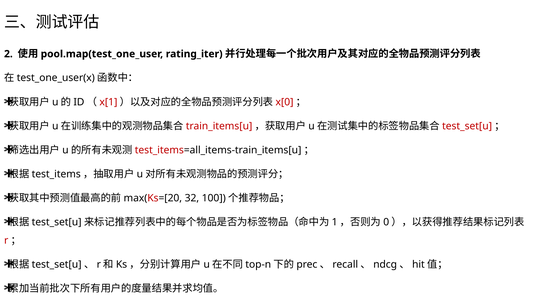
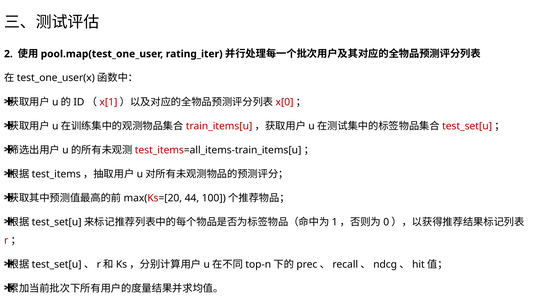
32: 32 -> 44
